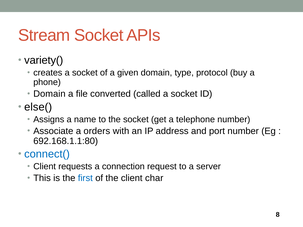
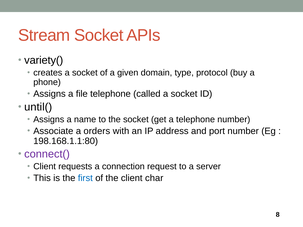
Domain at (49, 94): Domain -> Assigns
file converted: converted -> telephone
else(: else( -> until(
692.168.1.1:80: 692.168.1.1:80 -> 198.168.1.1:80
connect( colour: blue -> purple
